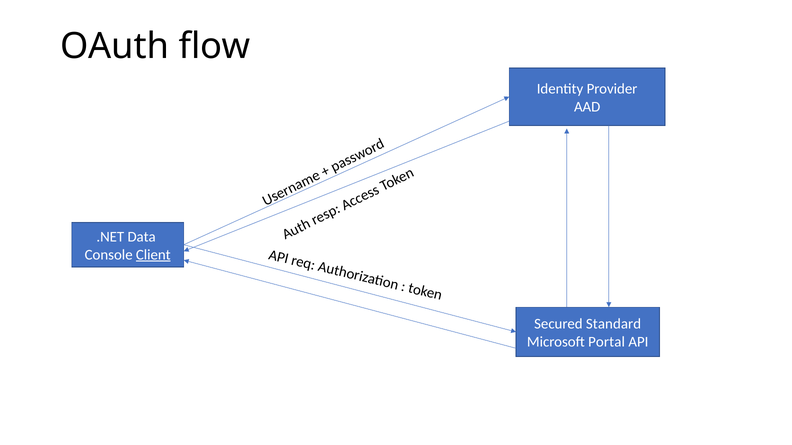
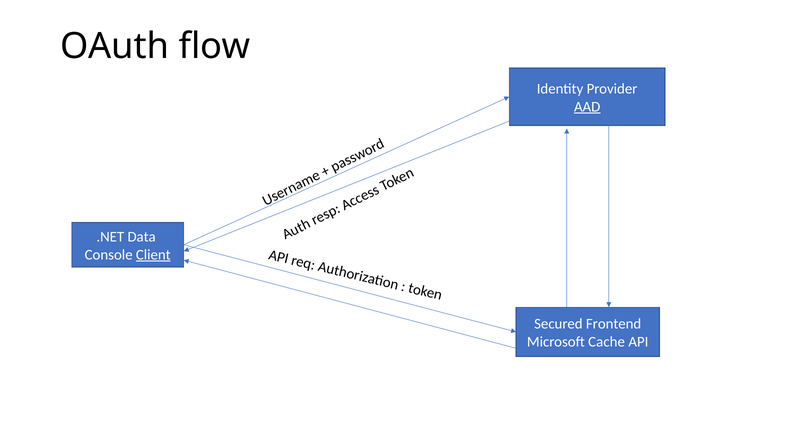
AAD underline: none -> present
Standard: Standard -> Frontend
Portal: Portal -> Cache
